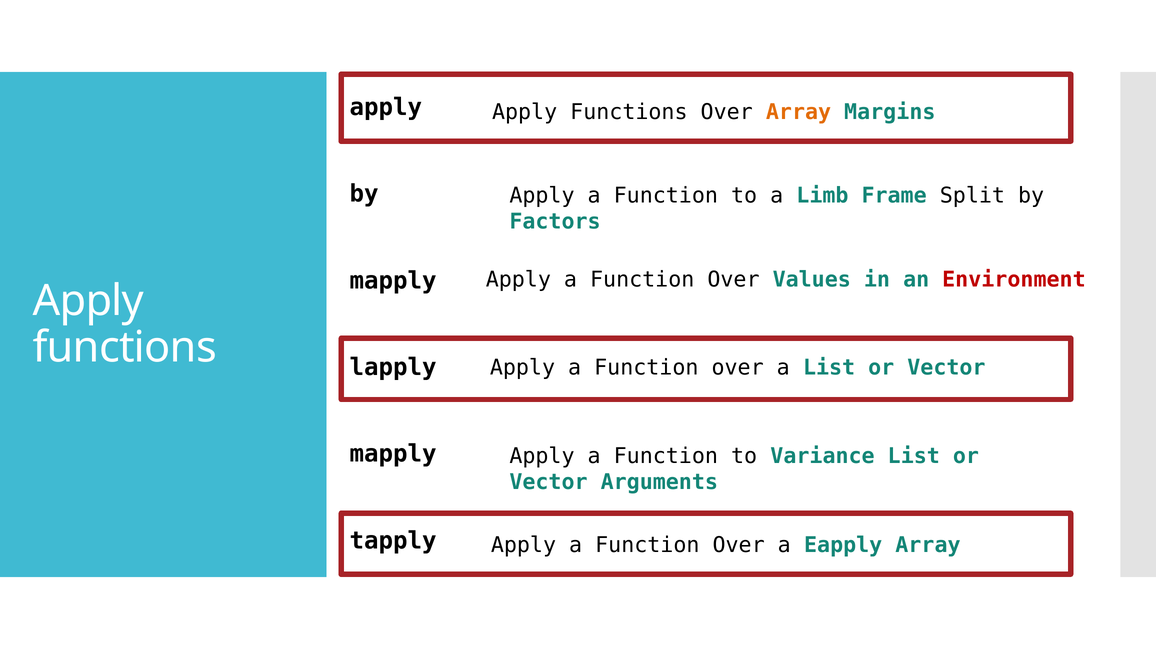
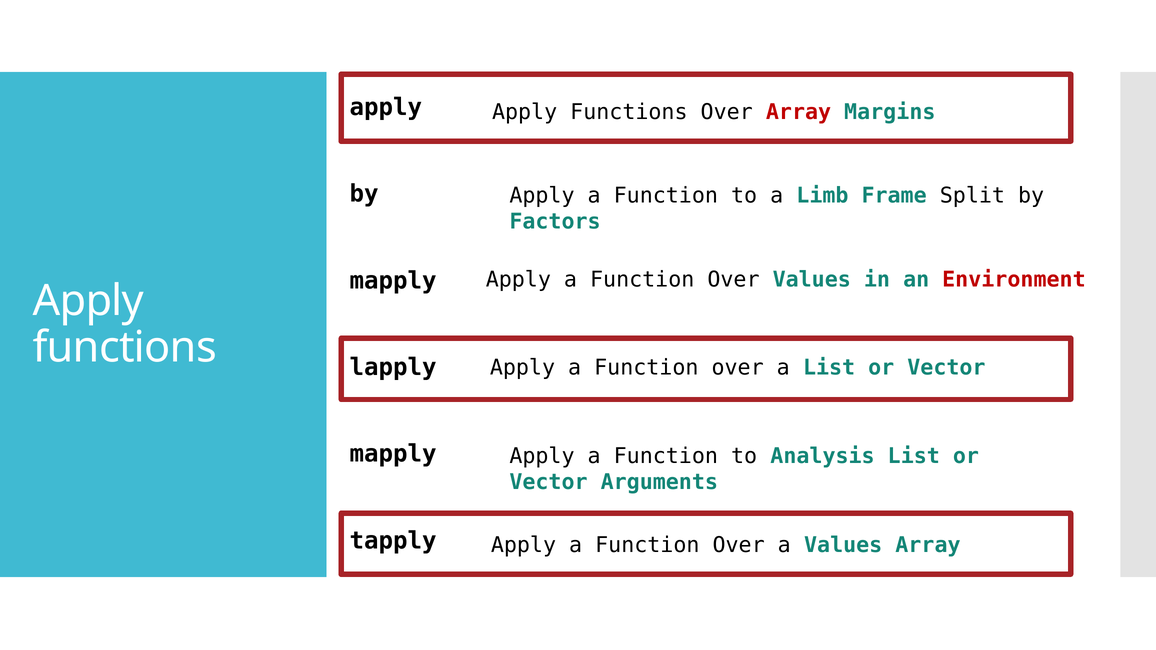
Array at (799, 112) colour: orange -> red
Variance: Variance -> Analysis
a Eapply: Eapply -> Values
